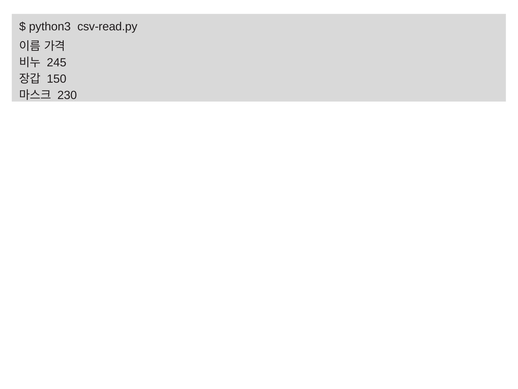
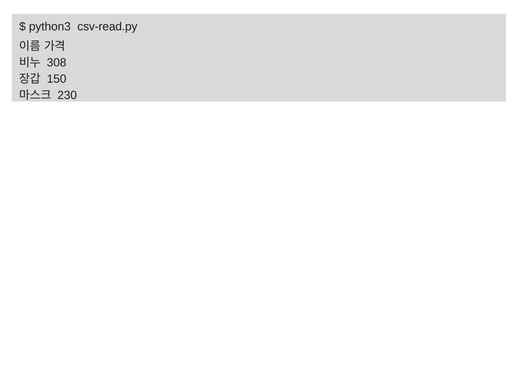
245: 245 -> 308
